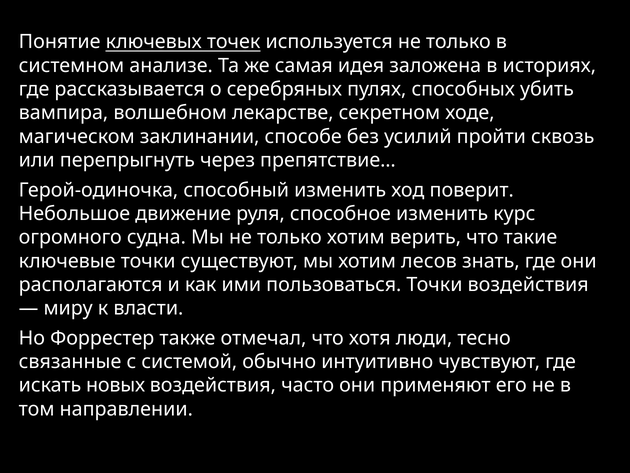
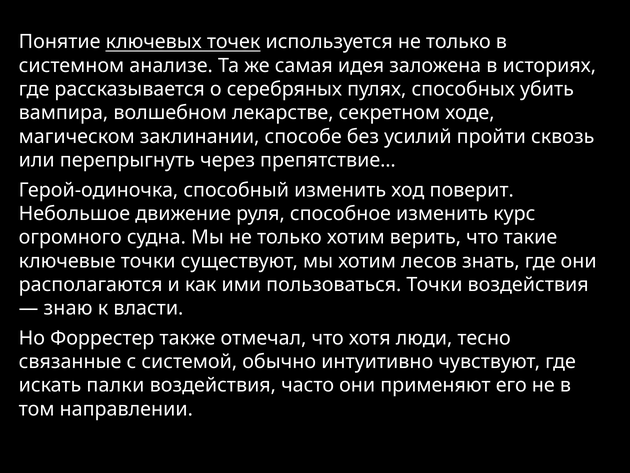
миру: миру -> знаю
новых: новых -> палки
